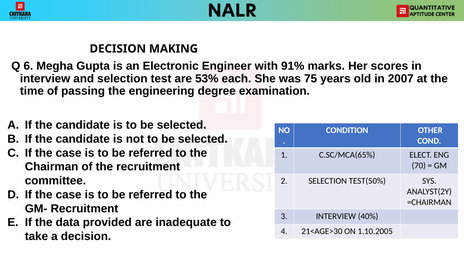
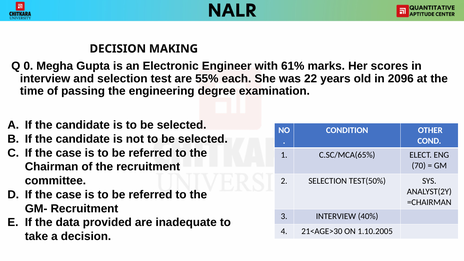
6: 6 -> 0
91%: 91% -> 61%
53%: 53% -> 55%
75: 75 -> 22
2007: 2007 -> 2096
